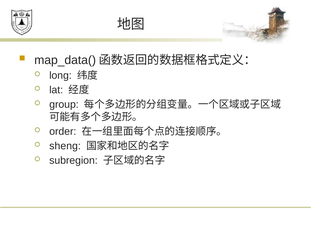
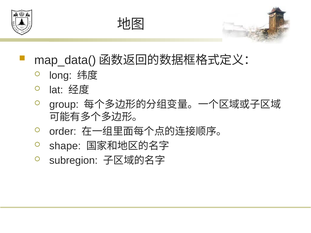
sheng: sheng -> shape
